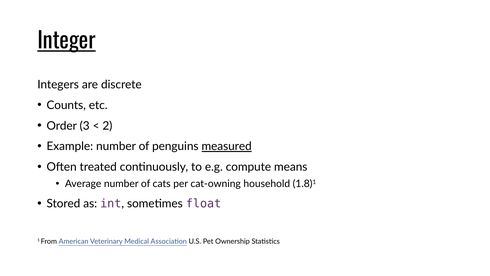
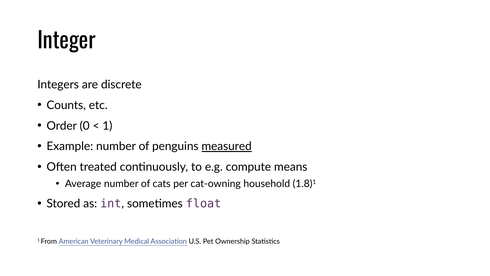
Integer underline: present -> none
3: 3 -> 0
2 at (107, 126): 2 -> 1
